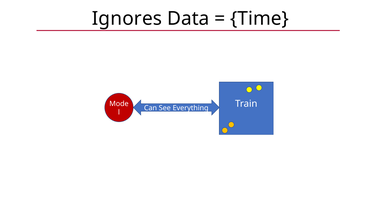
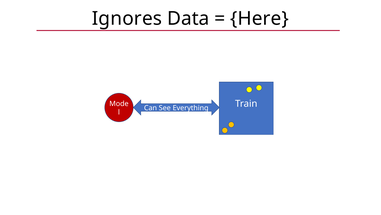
Time: Time -> Here
